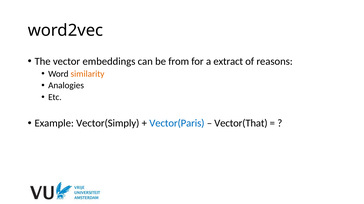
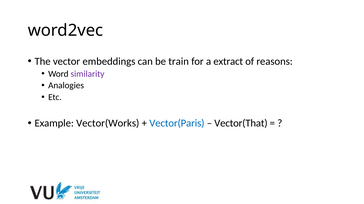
from: from -> train
similarity colour: orange -> purple
Vector(Simply: Vector(Simply -> Vector(Works
